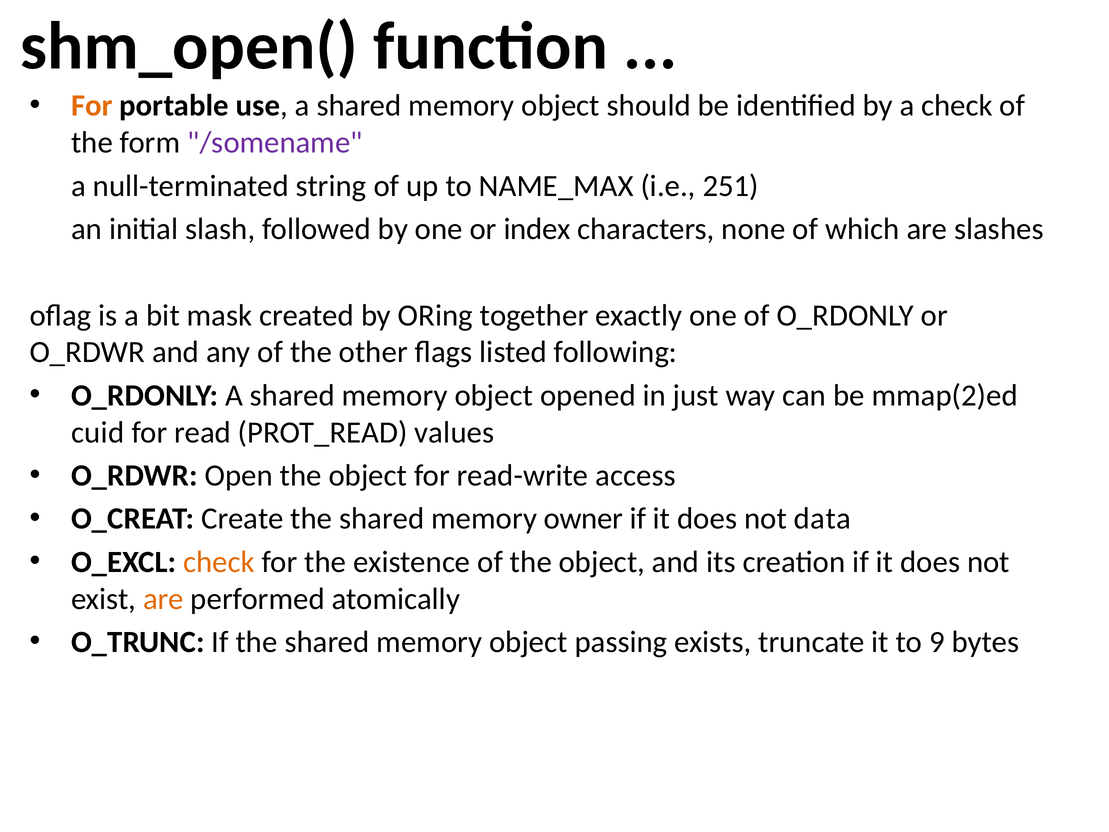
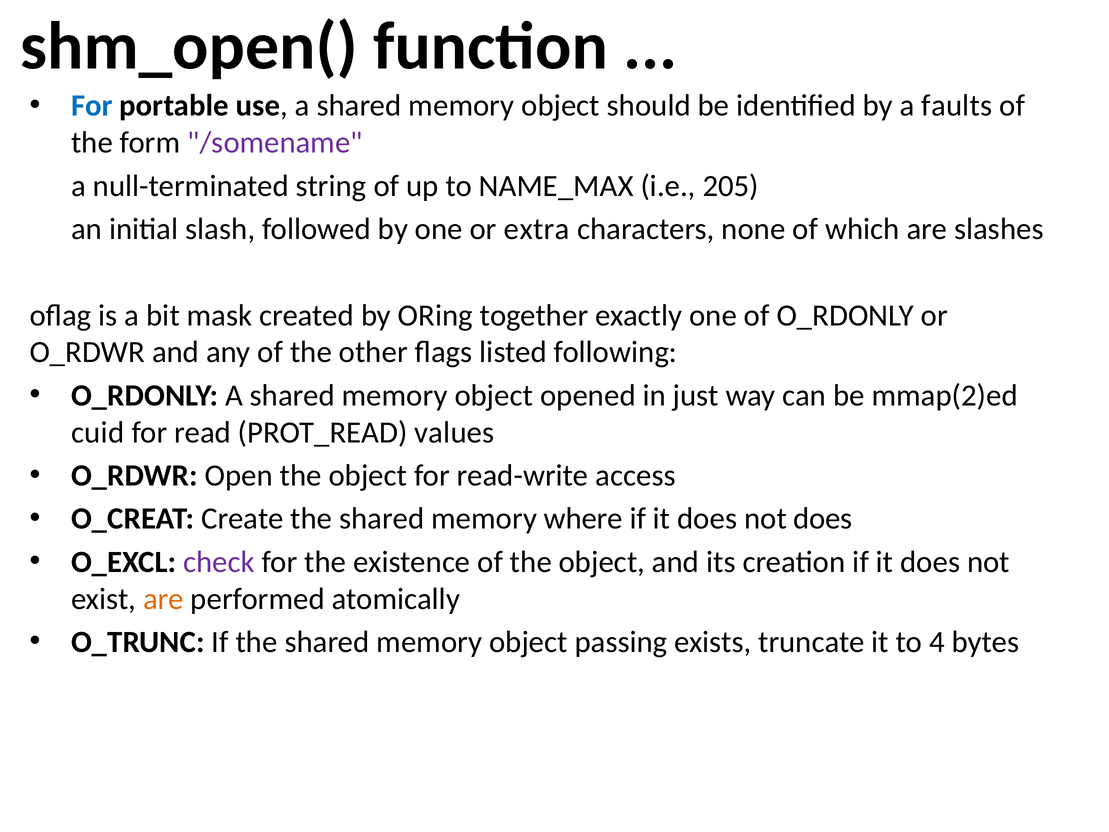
For at (92, 106) colour: orange -> blue
a check: check -> faults
251: 251 -> 205
index: index -> extra
owner: owner -> where
not data: data -> does
check at (219, 562) colour: orange -> purple
9: 9 -> 4
